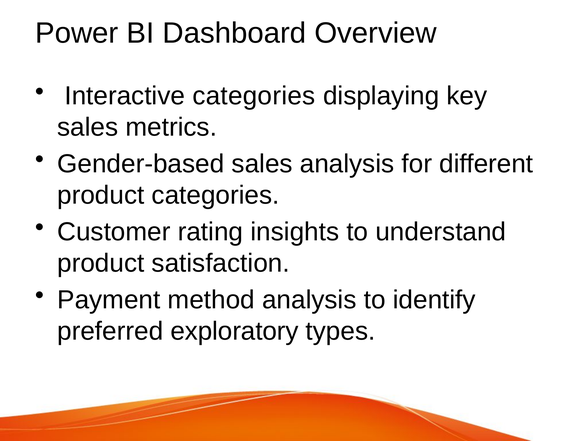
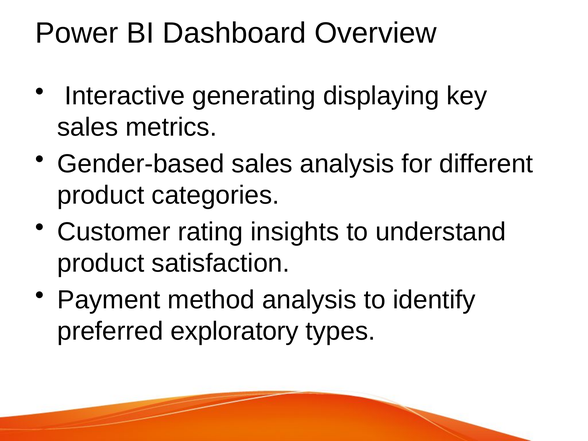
Interactive categories: categories -> generating
